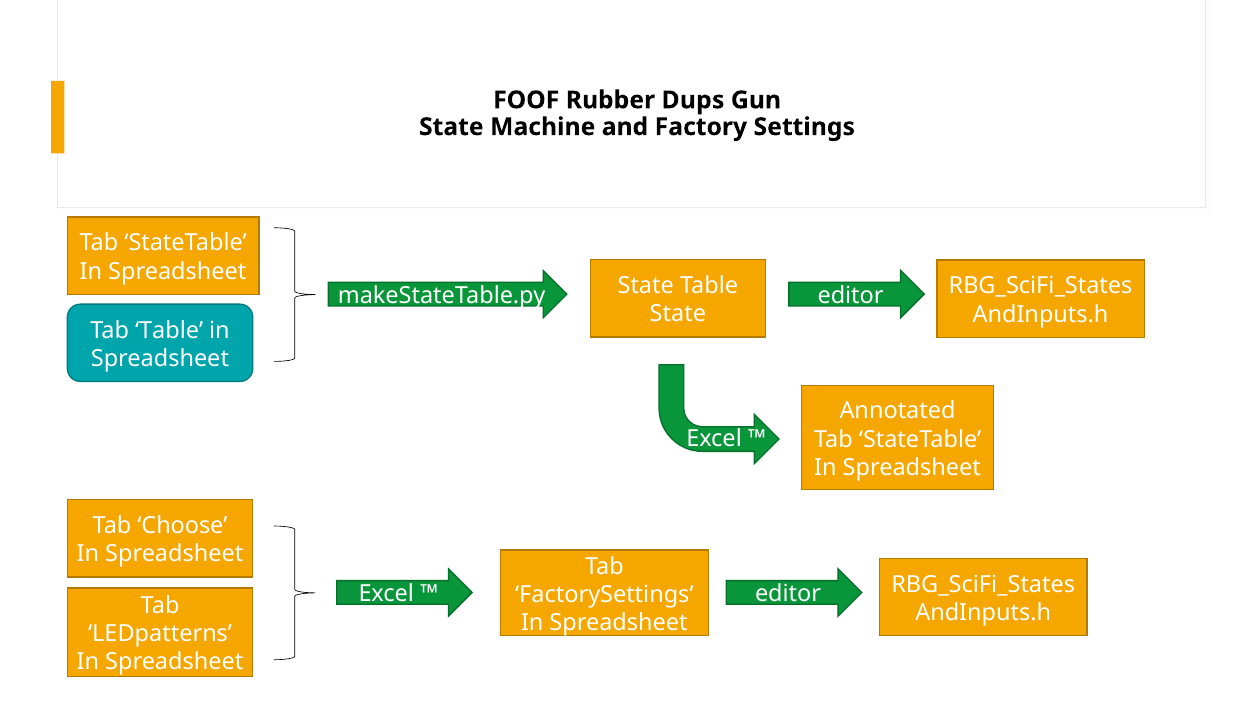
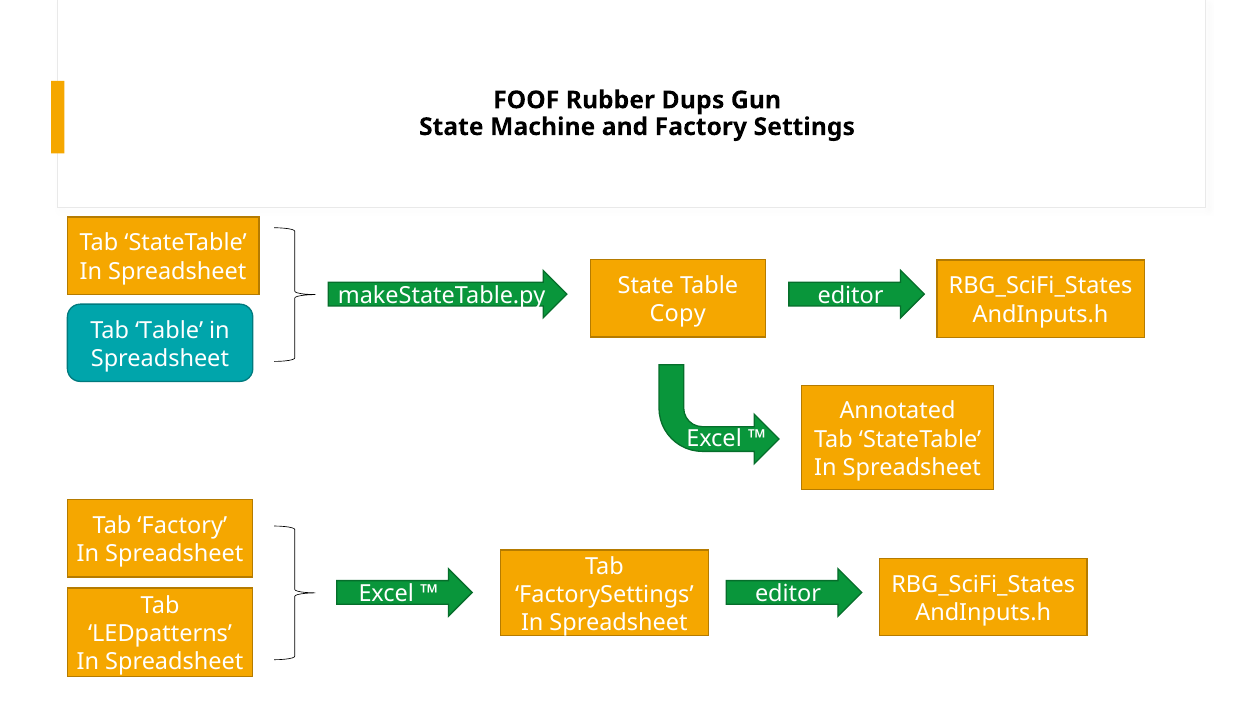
State at (678, 314): State -> Copy
Tab Choose: Choose -> Factory
